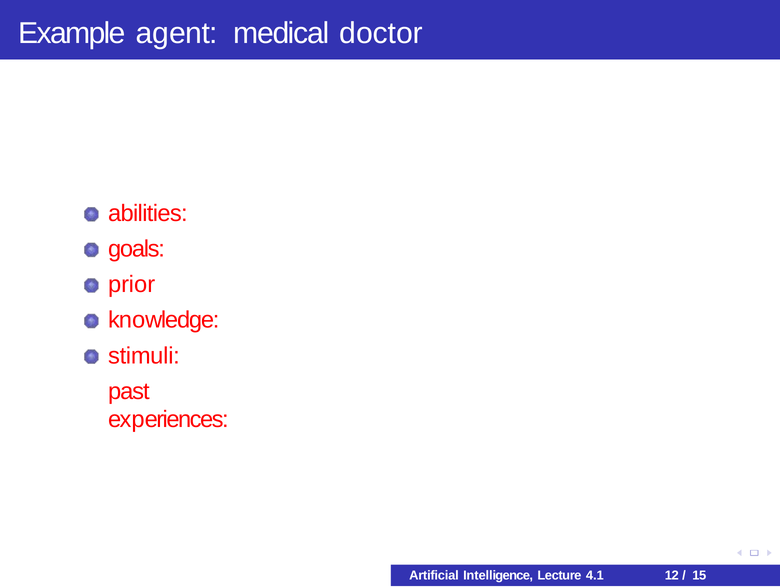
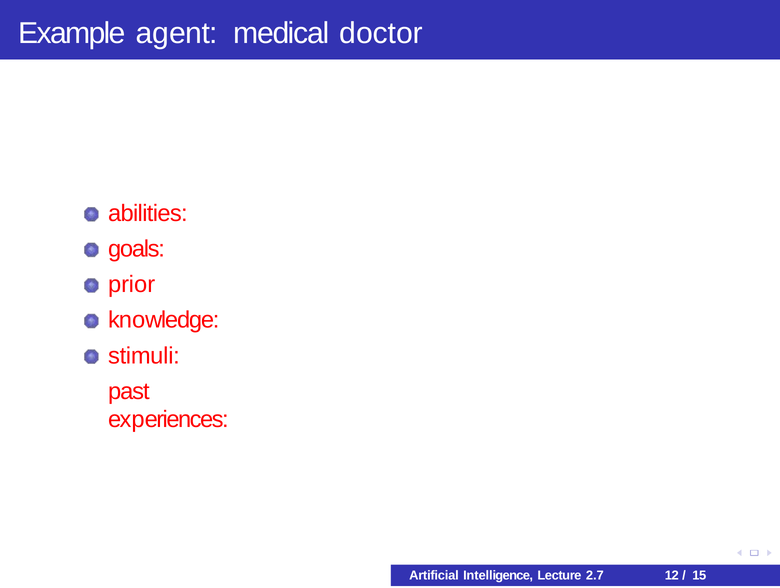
4.1: 4.1 -> 2.7
